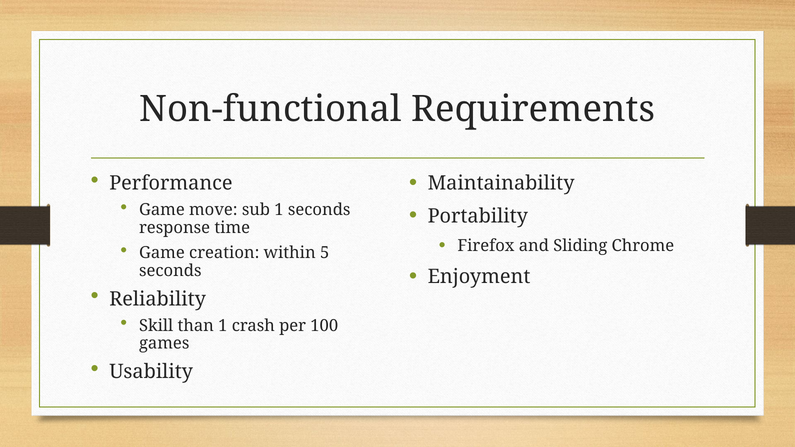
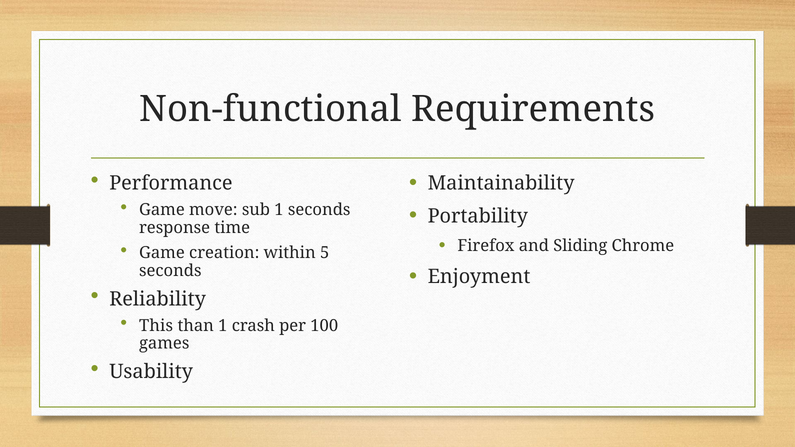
Skill: Skill -> This
